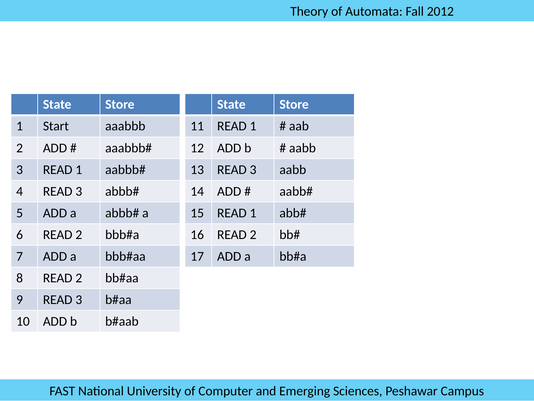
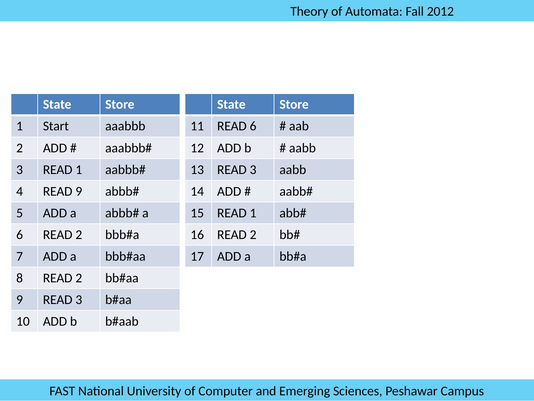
11 READ 1: 1 -> 6
4 READ 3: 3 -> 9
